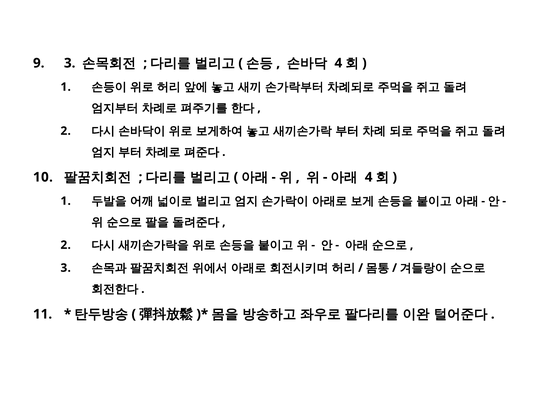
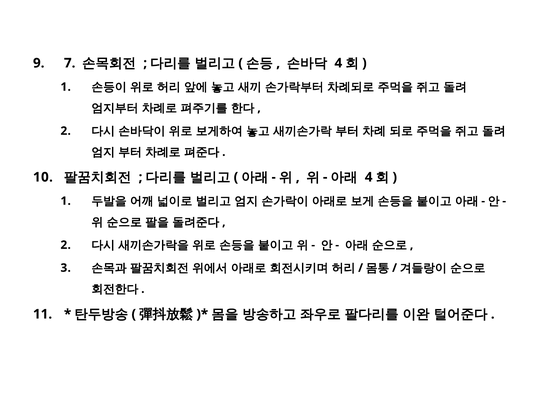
9 3: 3 -> 7
